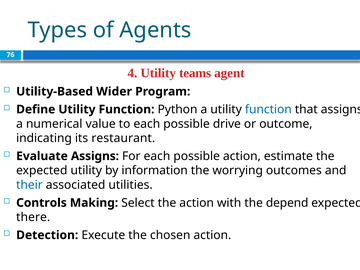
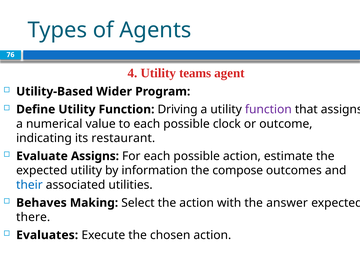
Python: Python -> Driving
function at (268, 109) colour: blue -> purple
drive: drive -> clock
worrying: worrying -> compose
Controls: Controls -> Behaves
depend: depend -> answer
Detection: Detection -> Evaluates
